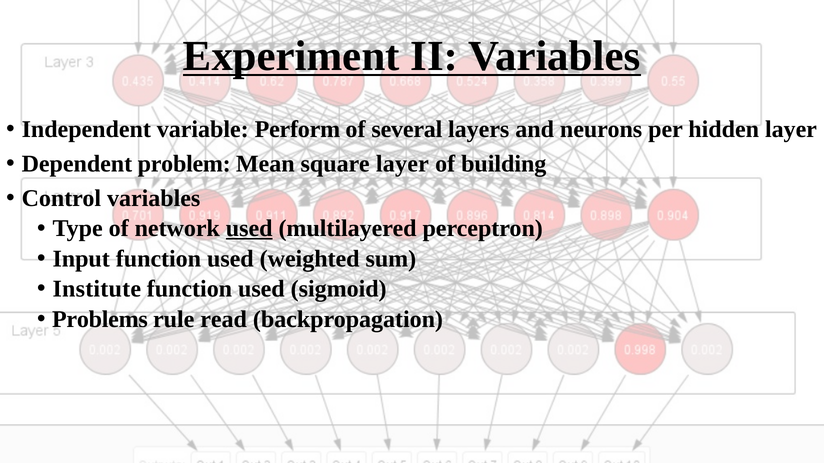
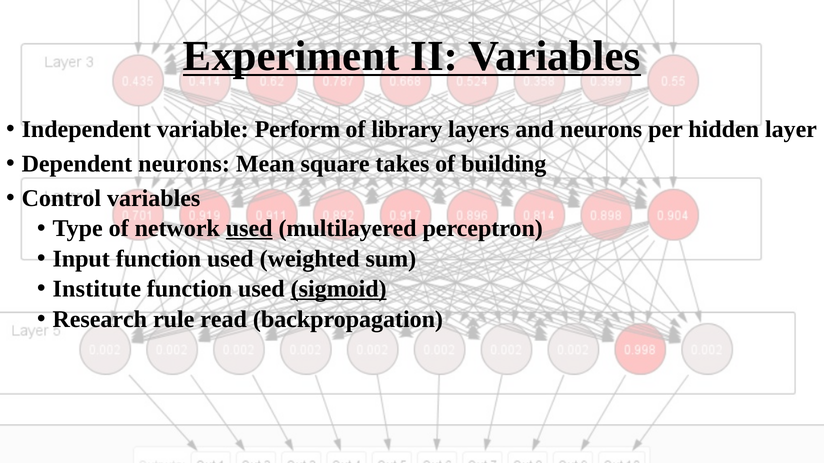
several: several -> library
Dependent problem: problem -> neurons
square layer: layer -> takes
sigmoid underline: none -> present
Problems: Problems -> Research
